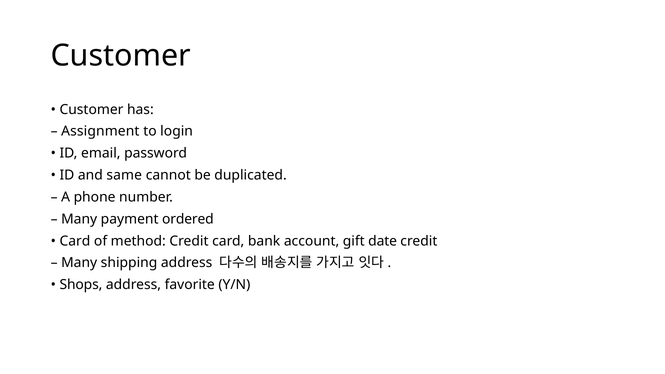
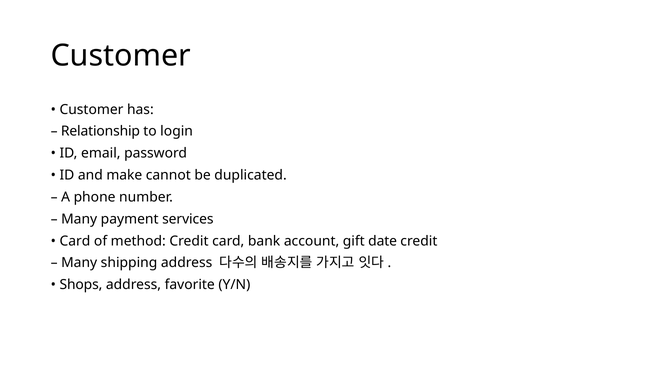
Assignment: Assignment -> Relationship
same: same -> make
ordered: ordered -> services
